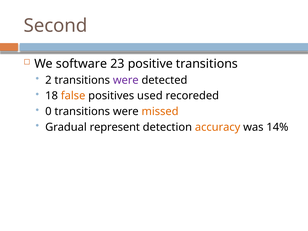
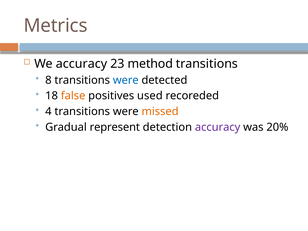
Second: Second -> Metrics
We software: software -> accuracy
positive: positive -> method
2: 2 -> 8
were at (126, 80) colour: purple -> blue
0: 0 -> 4
accuracy at (218, 127) colour: orange -> purple
14%: 14% -> 20%
